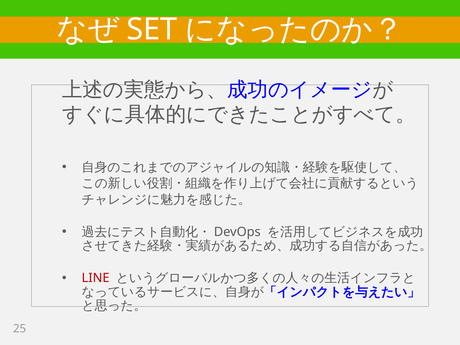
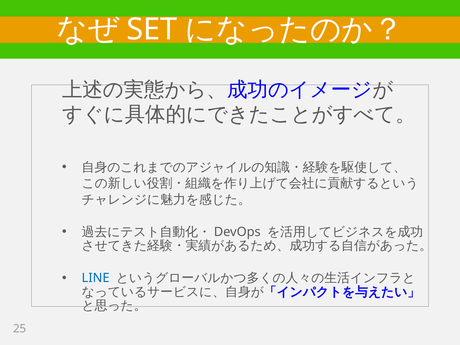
LINE colour: red -> blue
